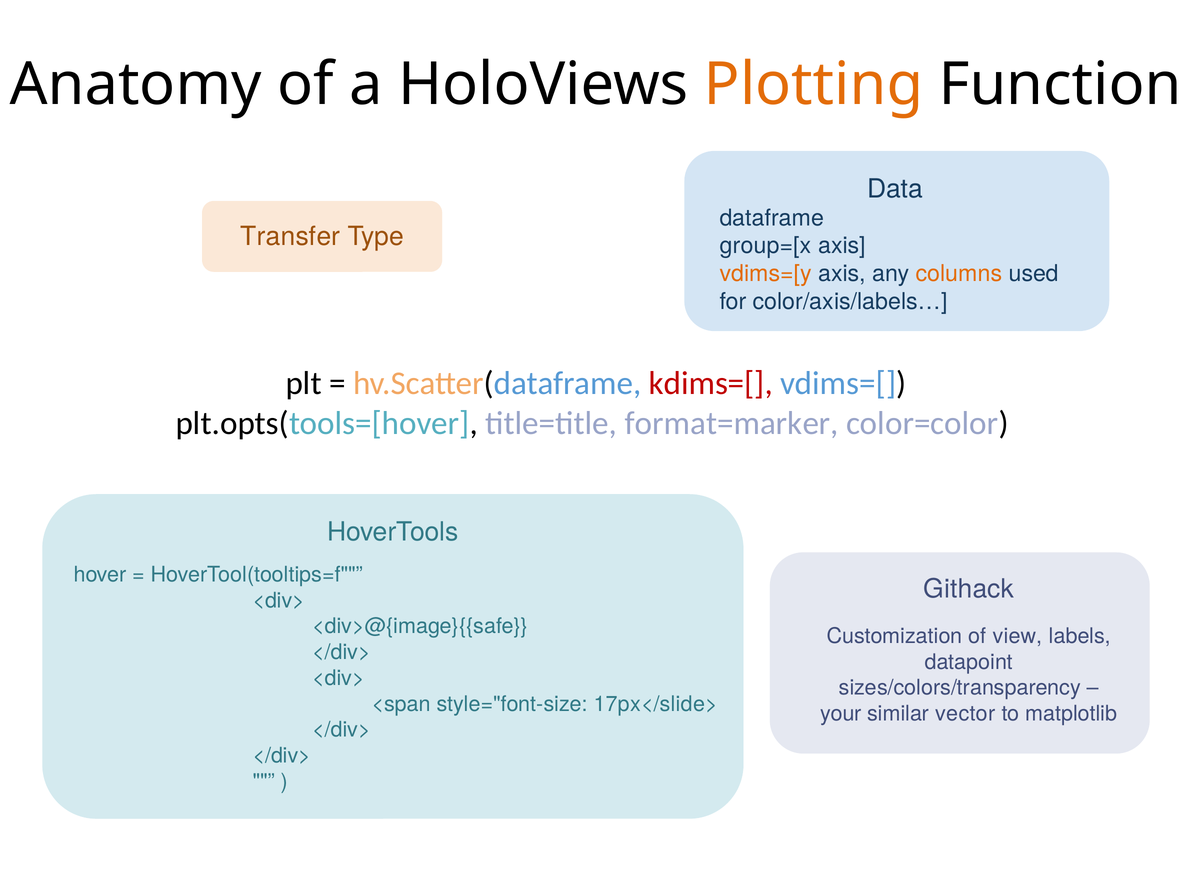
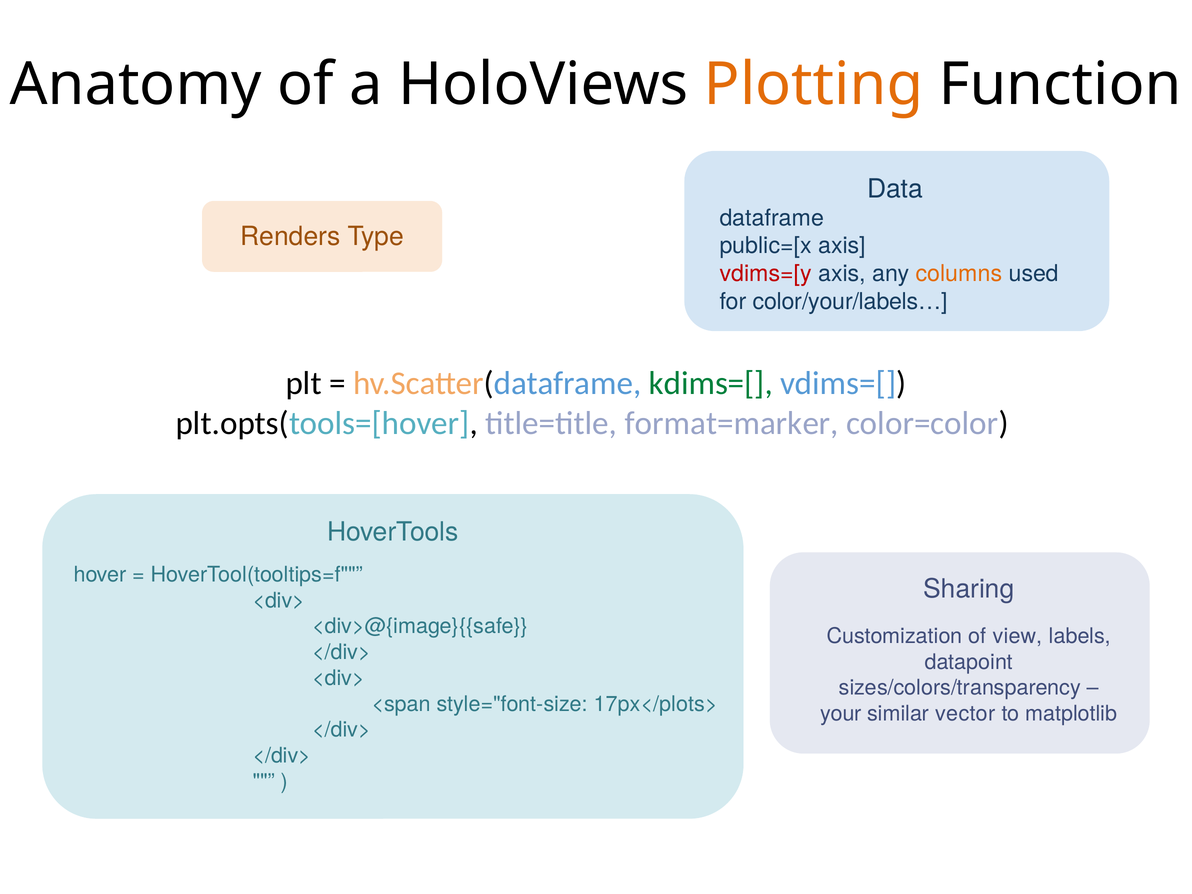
Transfer: Transfer -> Renders
group=[x: group=[x -> public=[x
vdims=[y colour: orange -> red
color/axis/labels…: color/axis/labels… -> color/your/labels…
kdims=[ colour: red -> green
Githack: Githack -> Sharing
17px</slide>: 17px</slide> -> 17px</plots>
